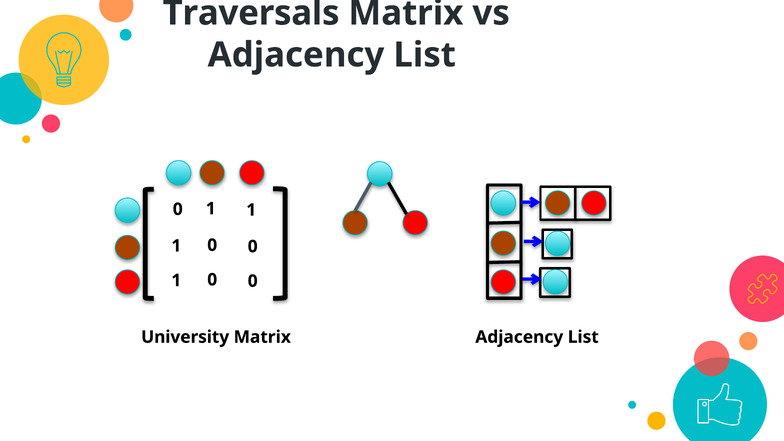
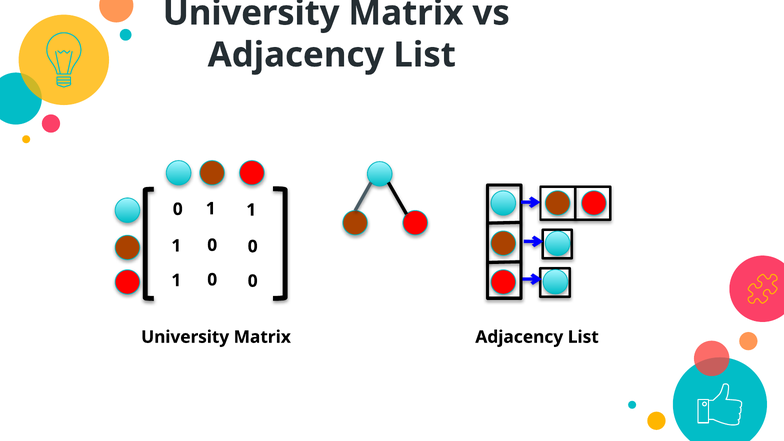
Traversals at (251, 13): Traversals -> University
